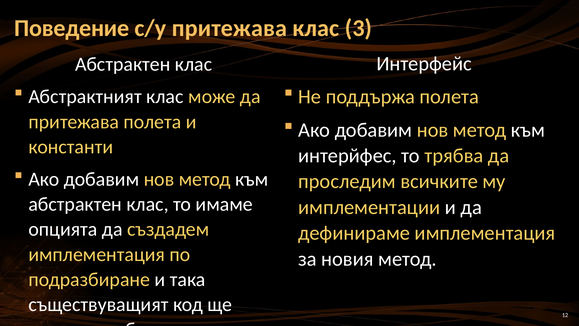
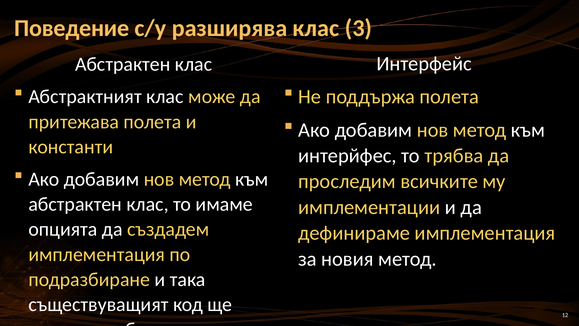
с/у притежава: притежава -> разширява
